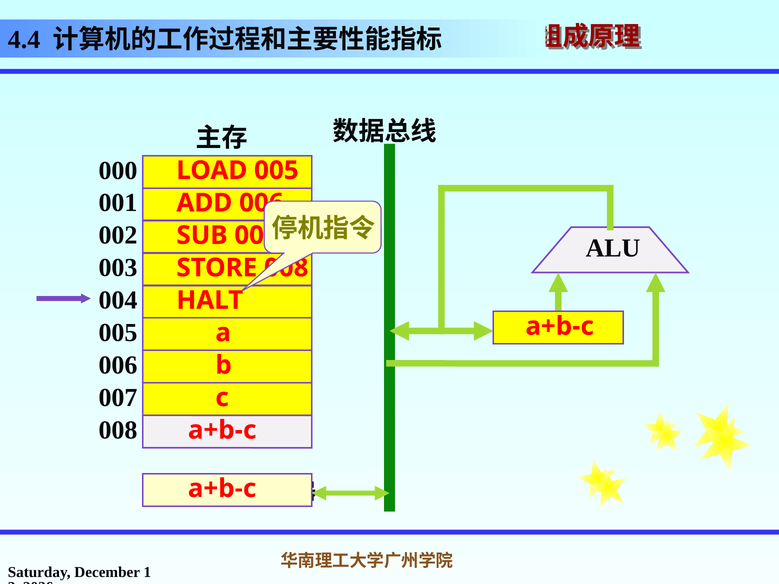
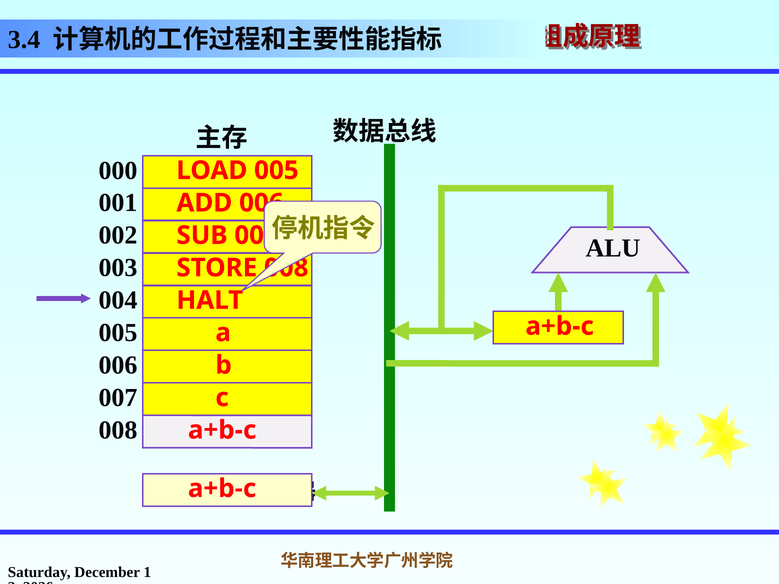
4.4: 4.4 -> 3.4
